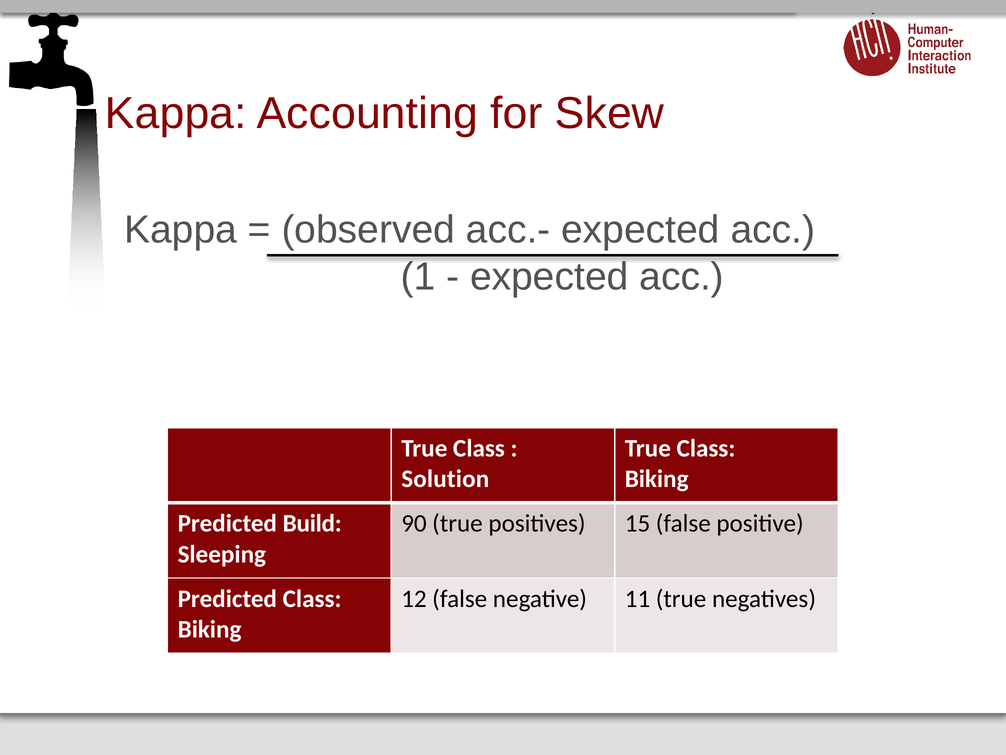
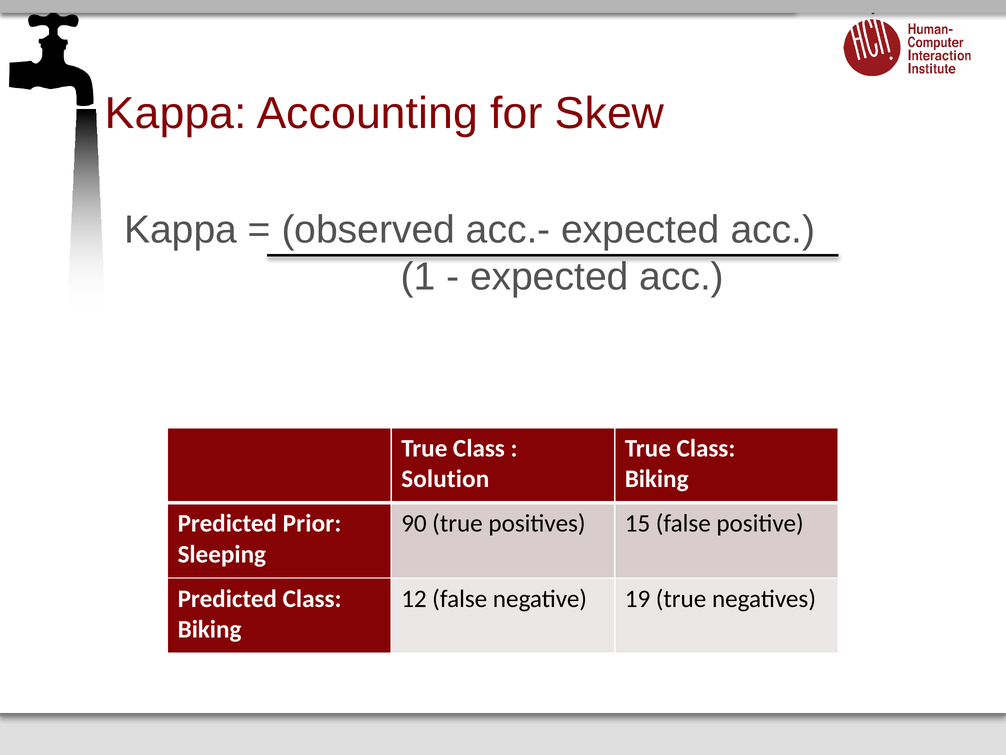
Build: Build -> Prior
11: 11 -> 19
